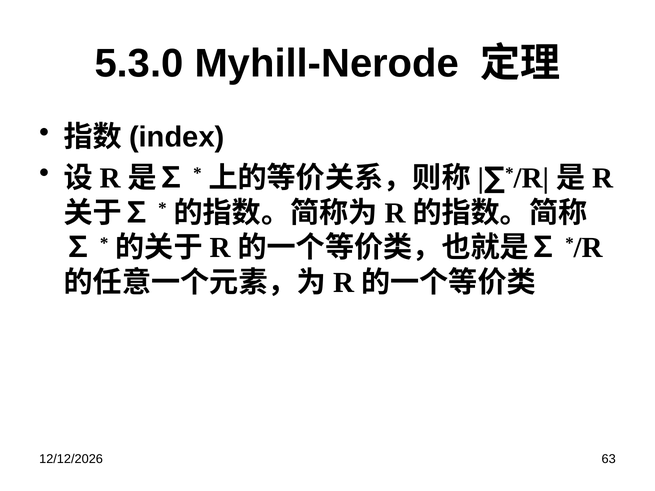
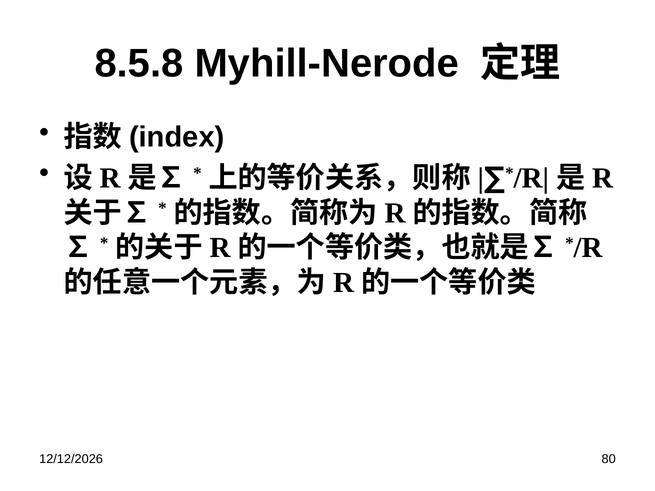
5.3.0: 5.3.0 -> 8.5.8
63: 63 -> 80
